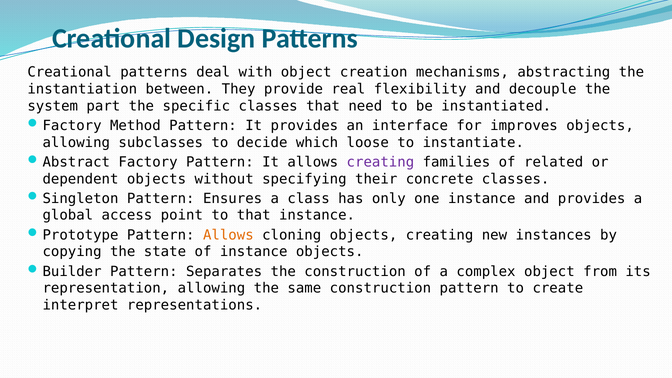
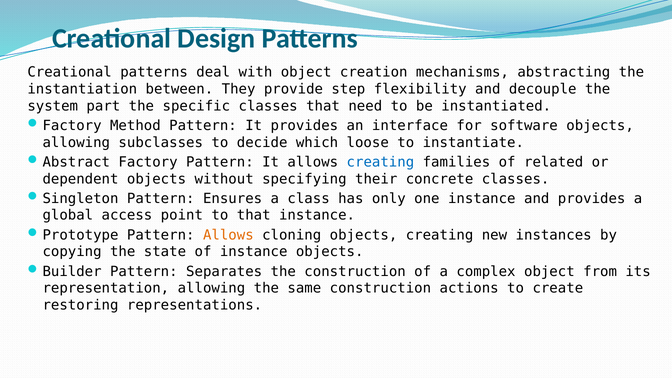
real: real -> step
improves: improves -> software
creating at (380, 162) colour: purple -> blue
construction pattern: pattern -> actions
interpret: interpret -> restoring
